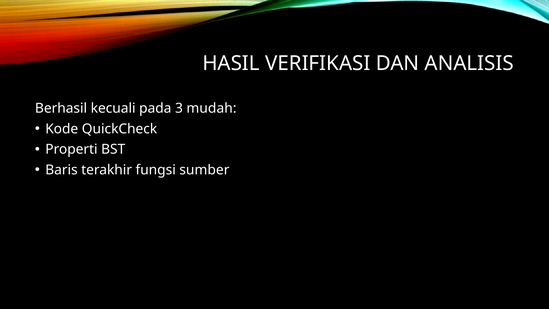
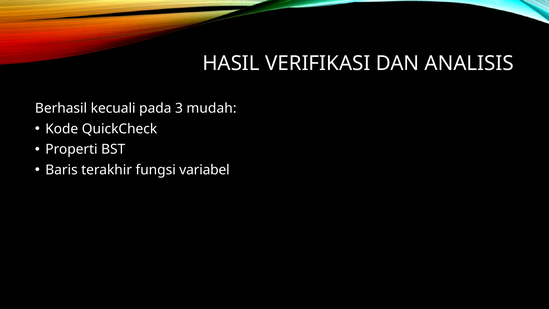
sumber: sumber -> variabel
